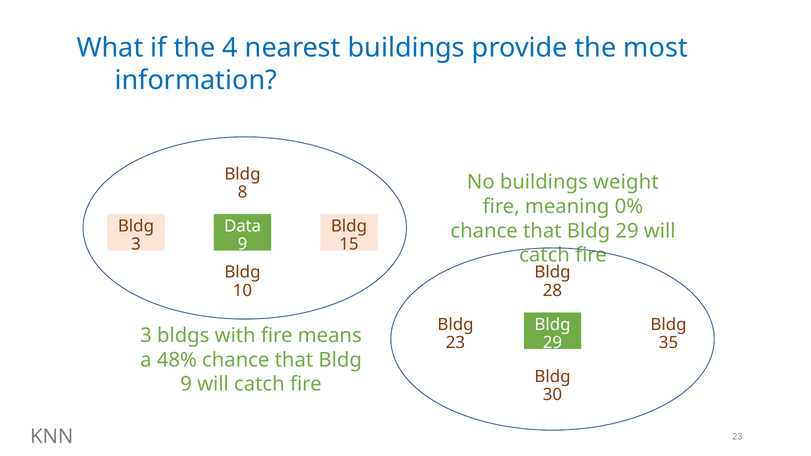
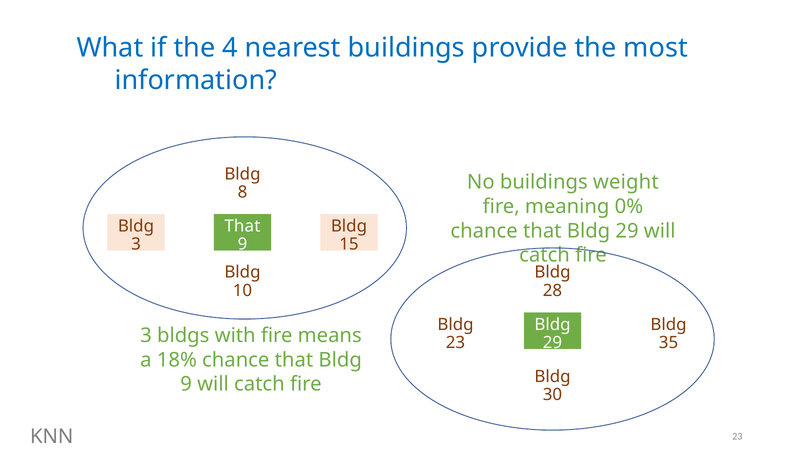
Data at (243, 226): Data -> That
48%: 48% -> 18%
